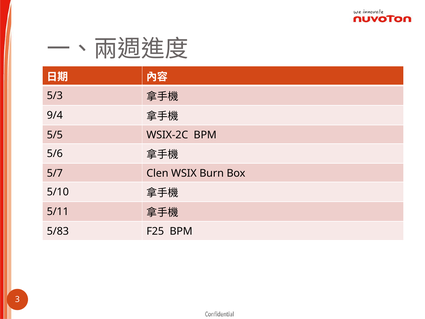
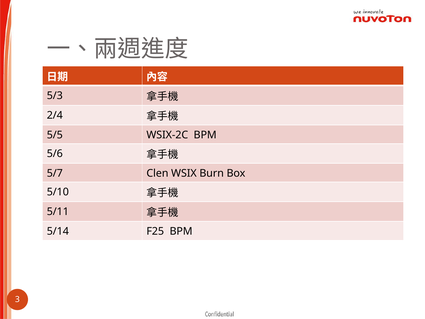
9/4: 9/4 -> 2/4
5/83: 5/83 -> 5/14
